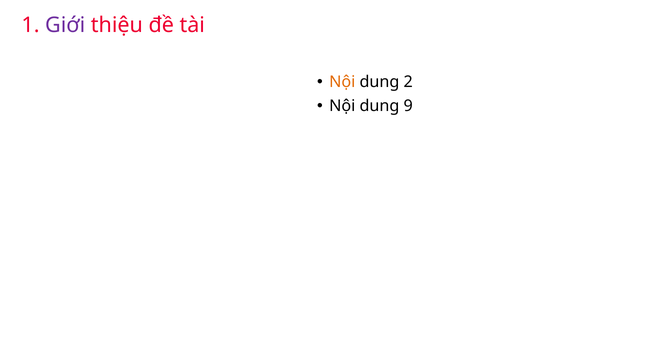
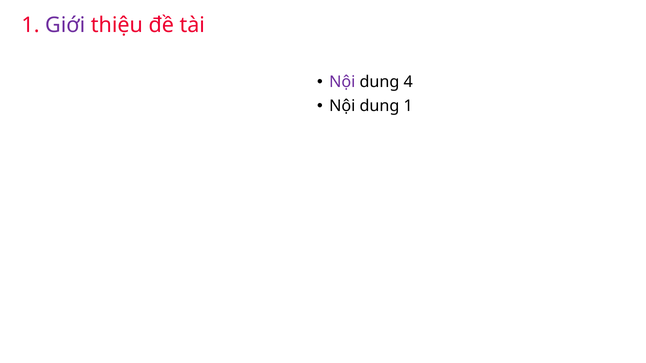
Nội at (342, 82) colour: orange -> purple
2: 2 -> 4
dung 9: 9 -> 1
